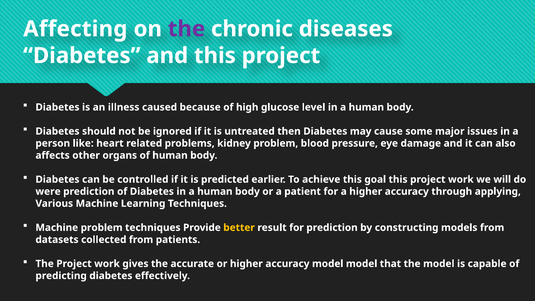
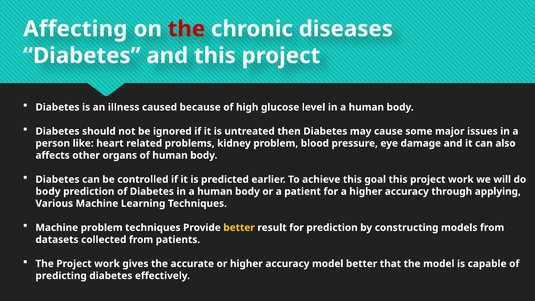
the at (186, 29) colour: purple -> red
were at (48, 191): were -> body
model model: model -> better
